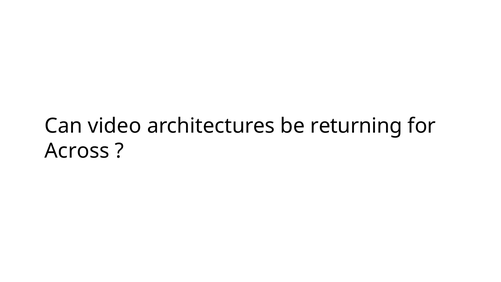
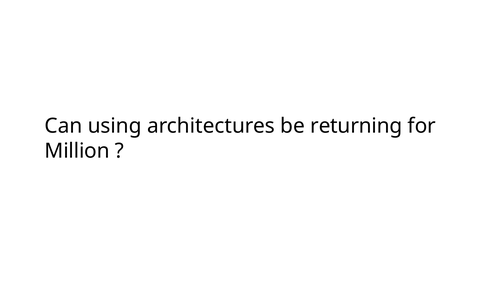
video: video -> using
Across: Across -> Million
